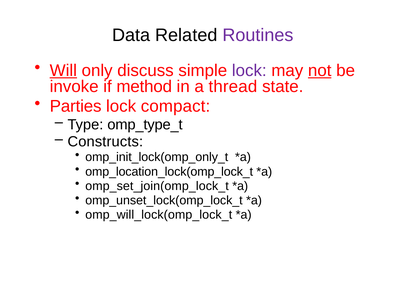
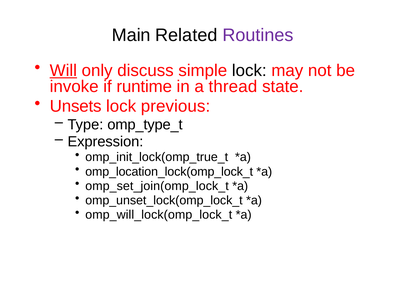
Data: Data -> Main
lock at (249, 70) colour: purple -> black
not underline: present -> none
method: method -> runtime
Parties: Parties -> Unsets
compact: compact -> previous
Constructs: Constructs -> Expression
omp_init_lock(omp_only_t: omp_init_lock(omp_only_t -> omp_init_lock(omp_true_t
